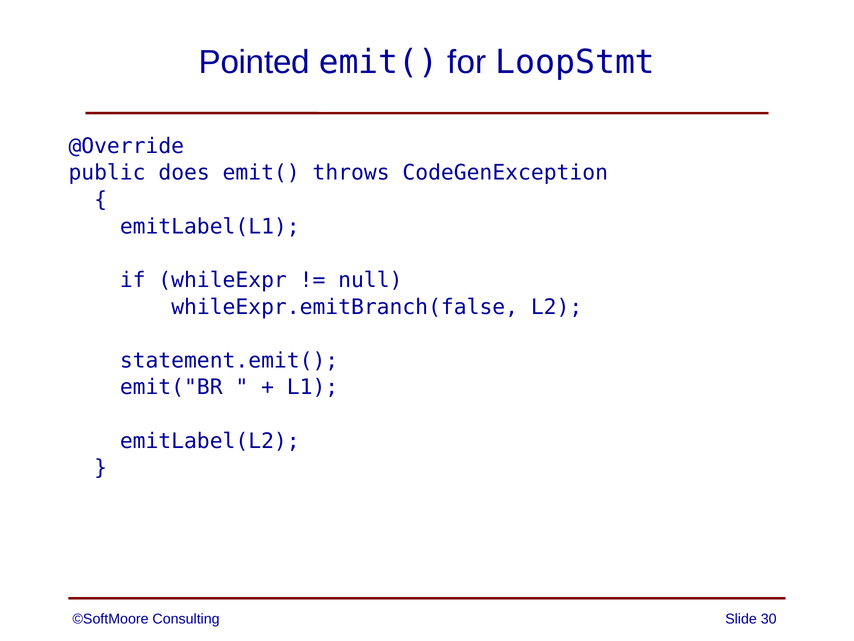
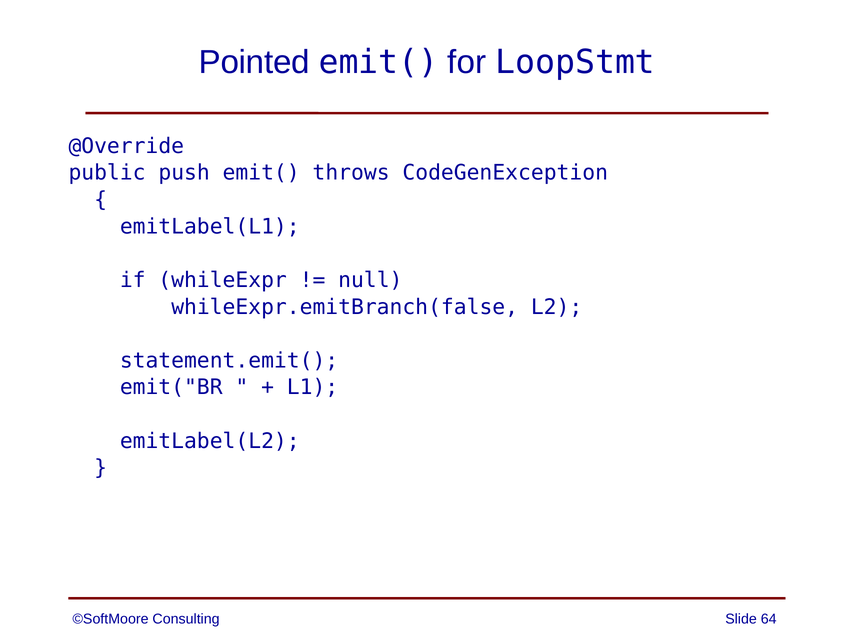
does: does -> push
30: 30 -> 64
